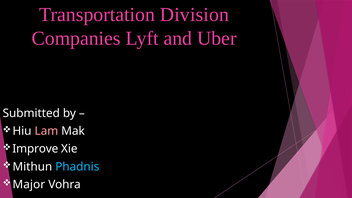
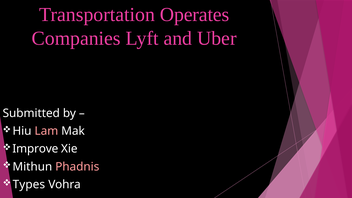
Division: Division -> Operates
Phadnis colour: light blue -> pink
Major: Major -> Types
